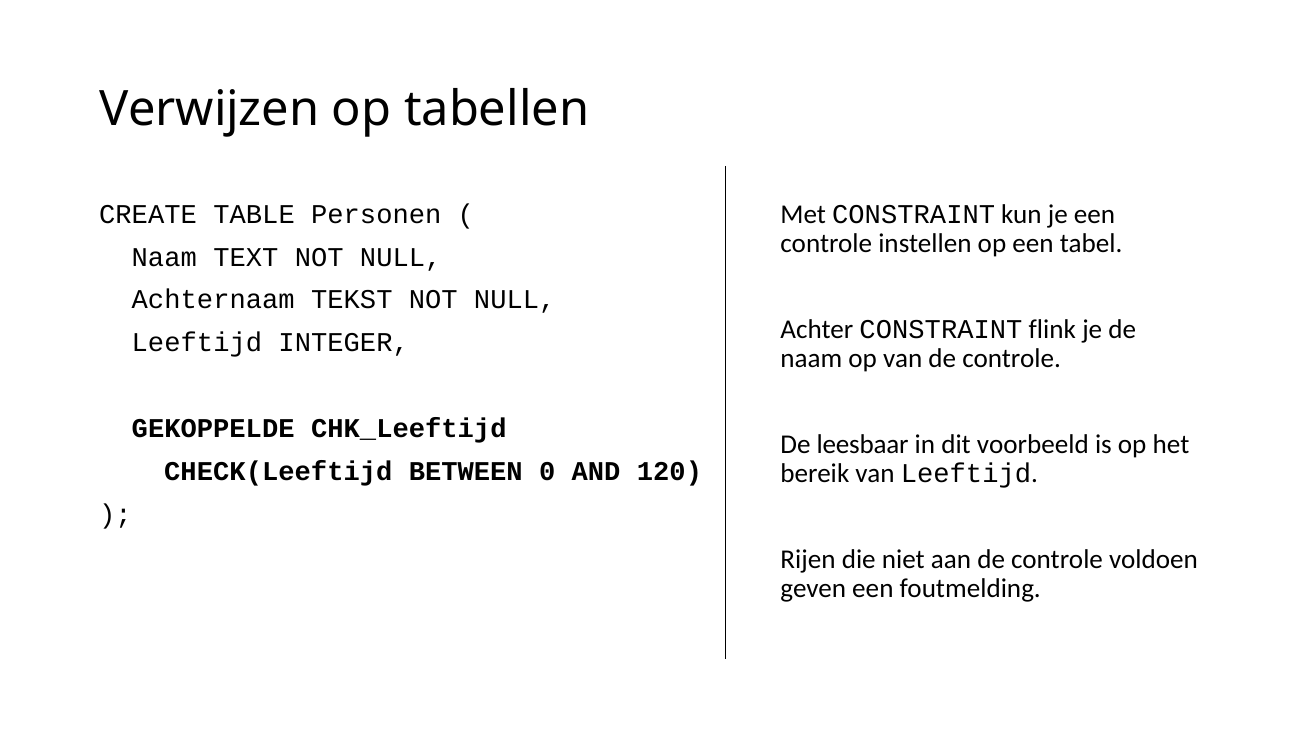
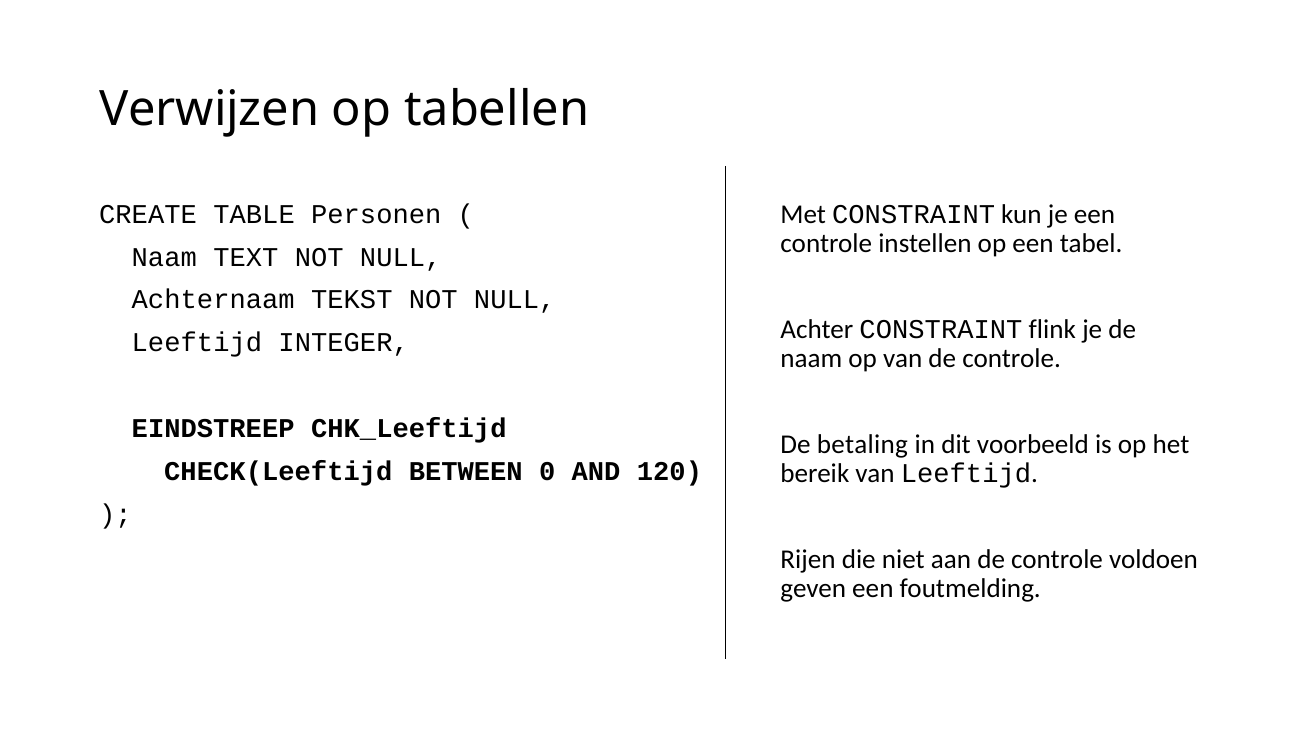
GEKOPPELDE: GEKOPPELDE -> EINDSTREEP
leesbaar: leesbaar -> betaling
